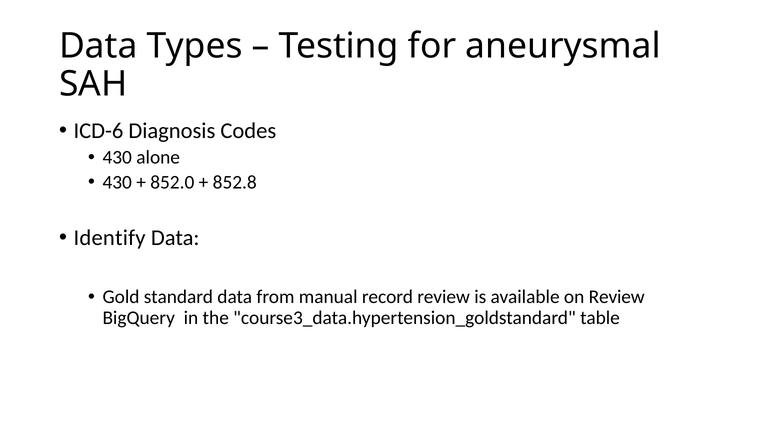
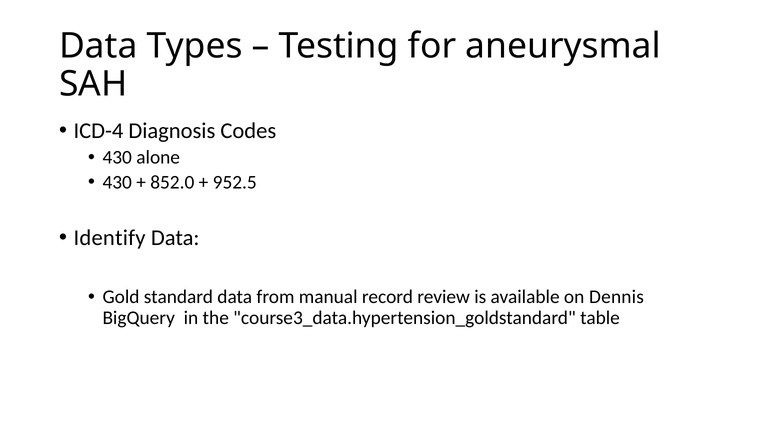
ICD-6: ICD-6 -> ICD-4
852.8: 852.8 -> 952.5
on Review: Review -> Dennis
